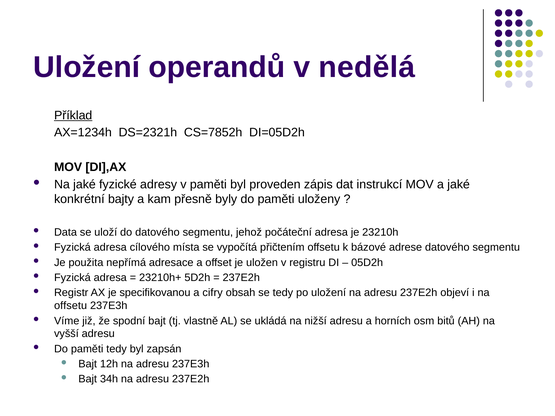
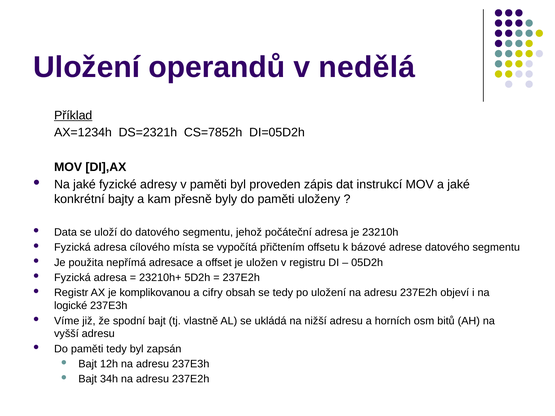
specifikovanou: specifikovanou -> komplikovanou
offsetu at (71, 306): offsetu -> logické
